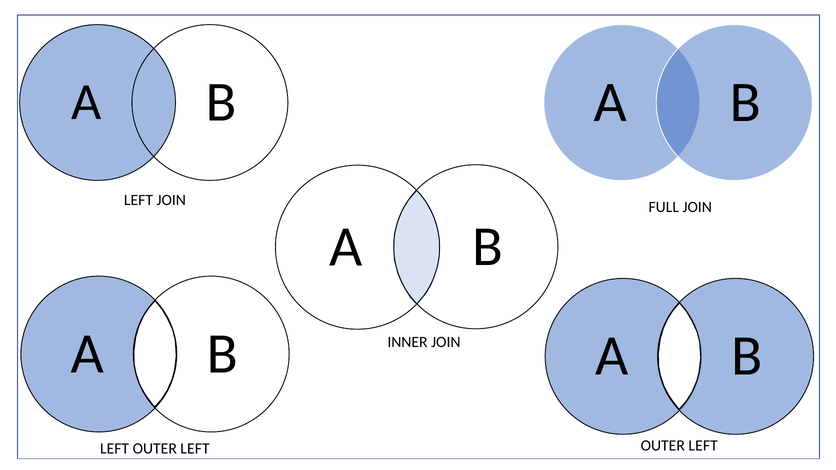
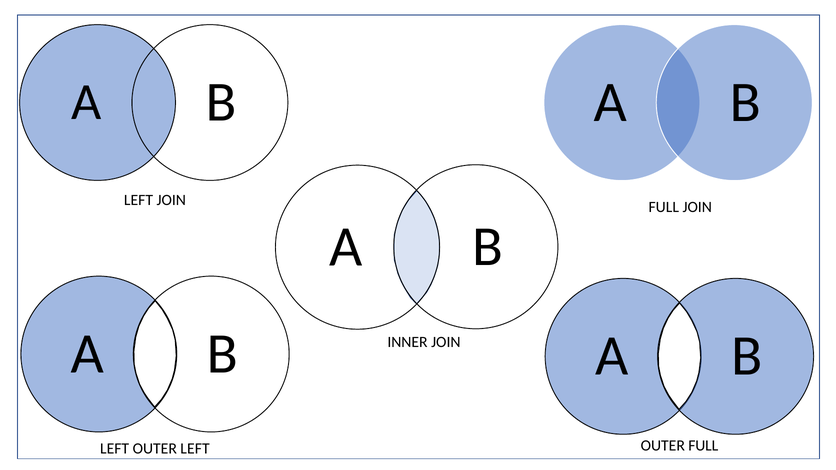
LEFT at (703, 446): LEFT -> FULL
